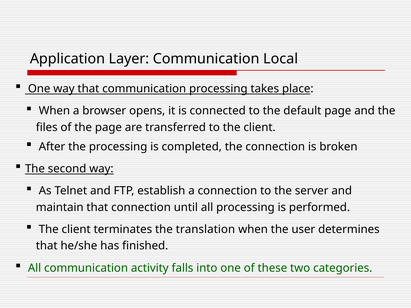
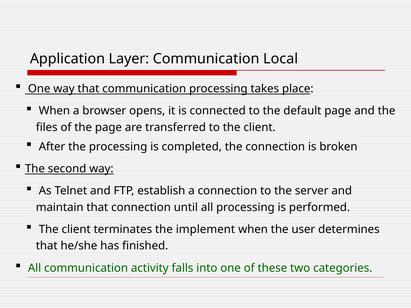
translation: translation -> implement
